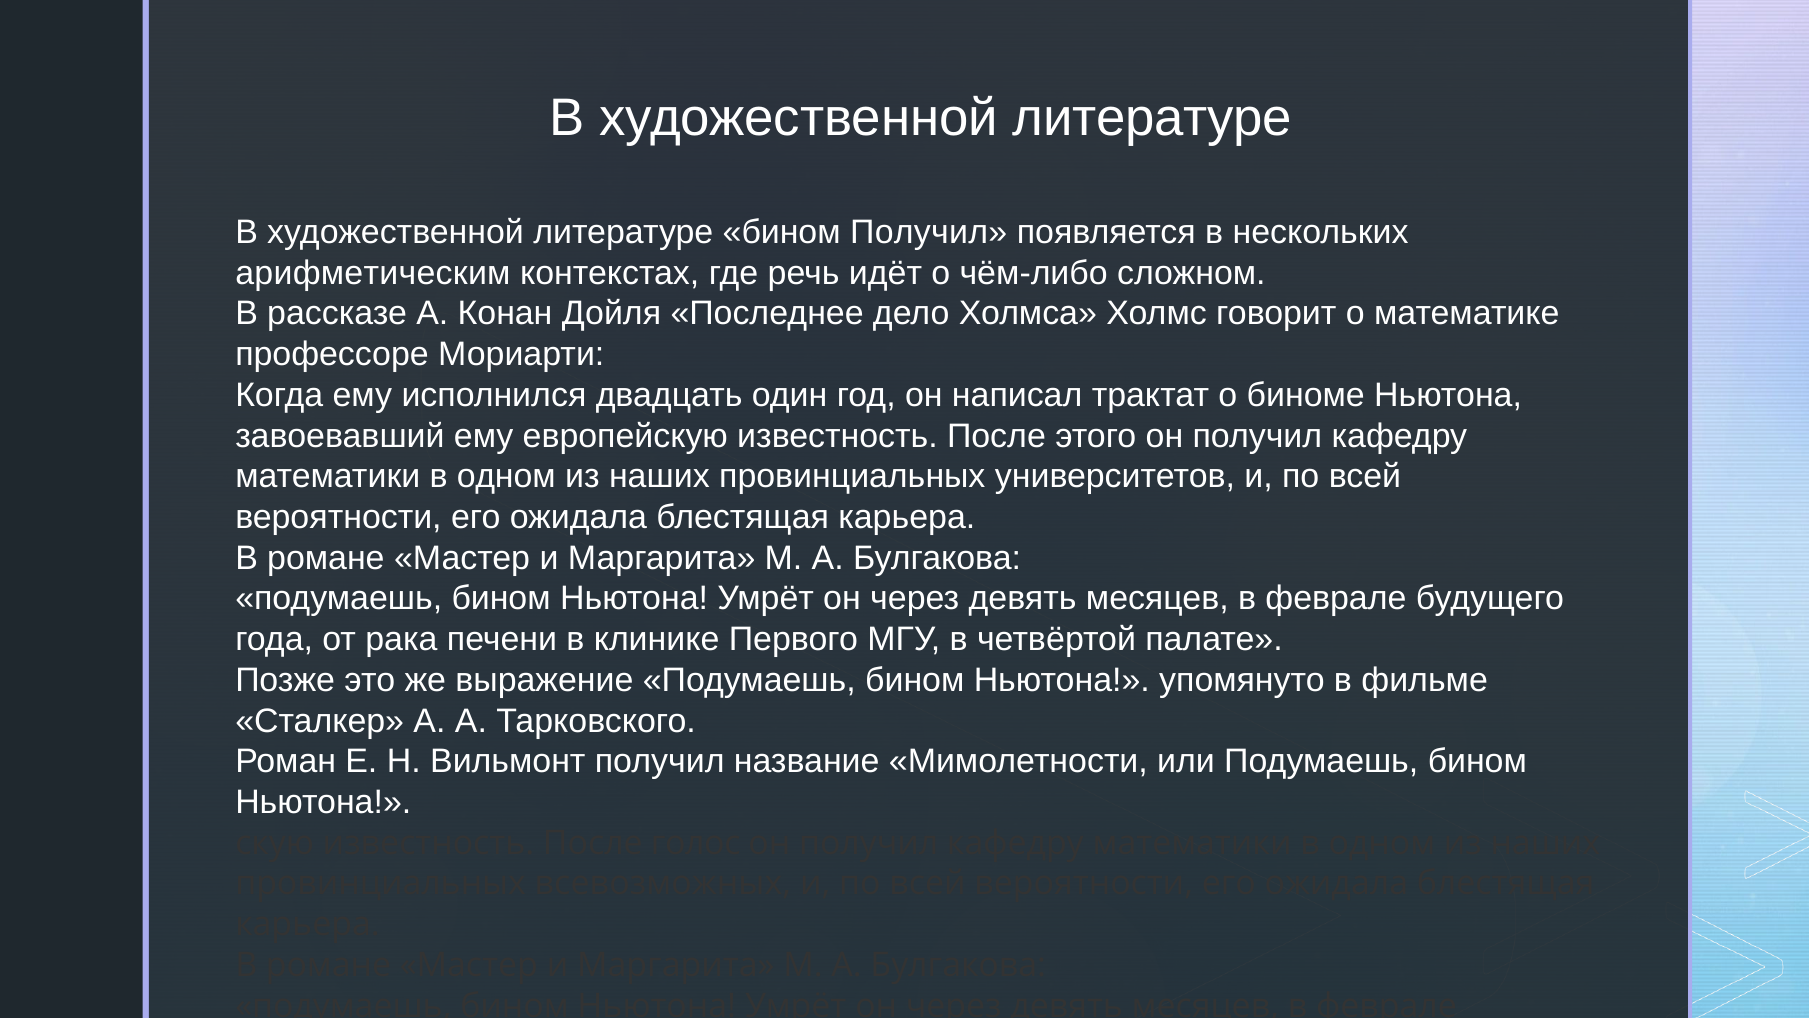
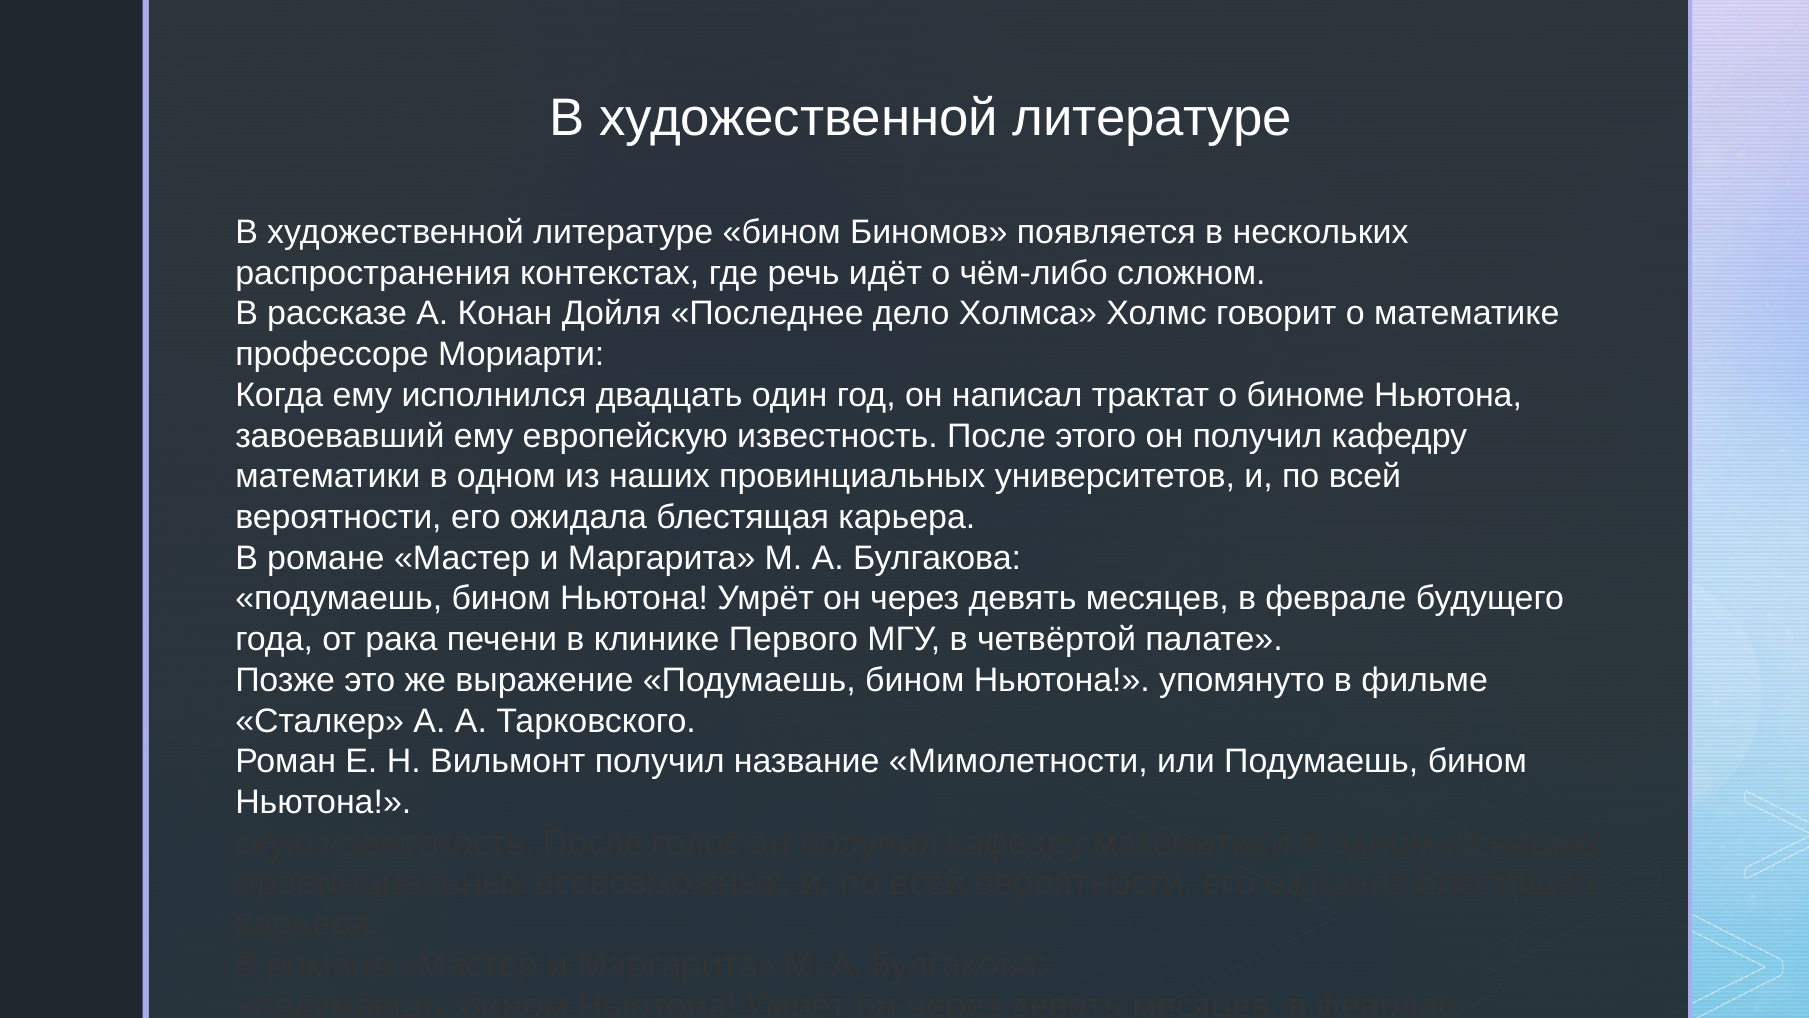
бином Получил: Получил -> Биномов
арифметическим: арифметическим -> распространения
